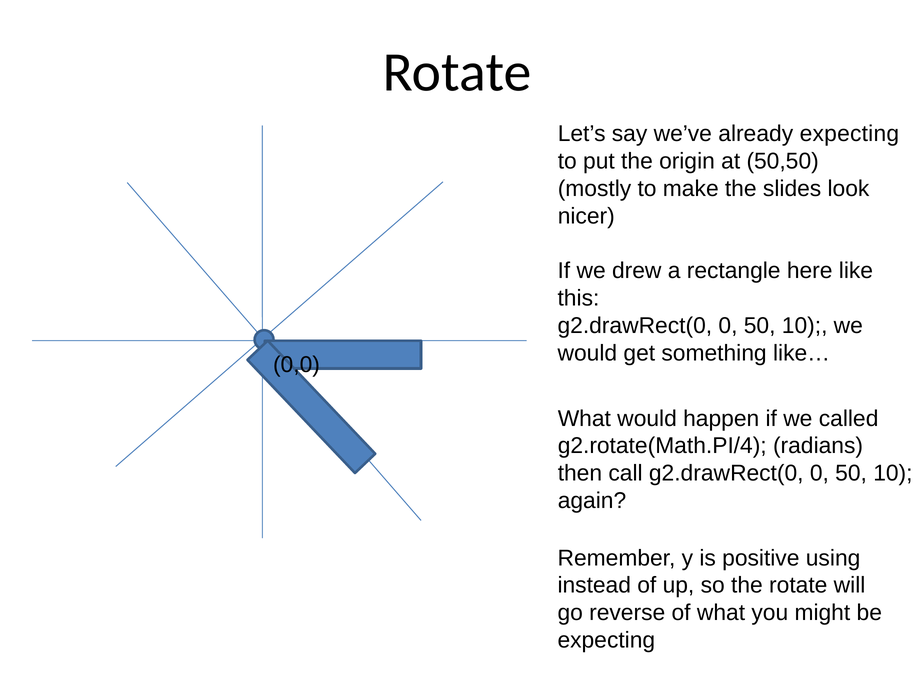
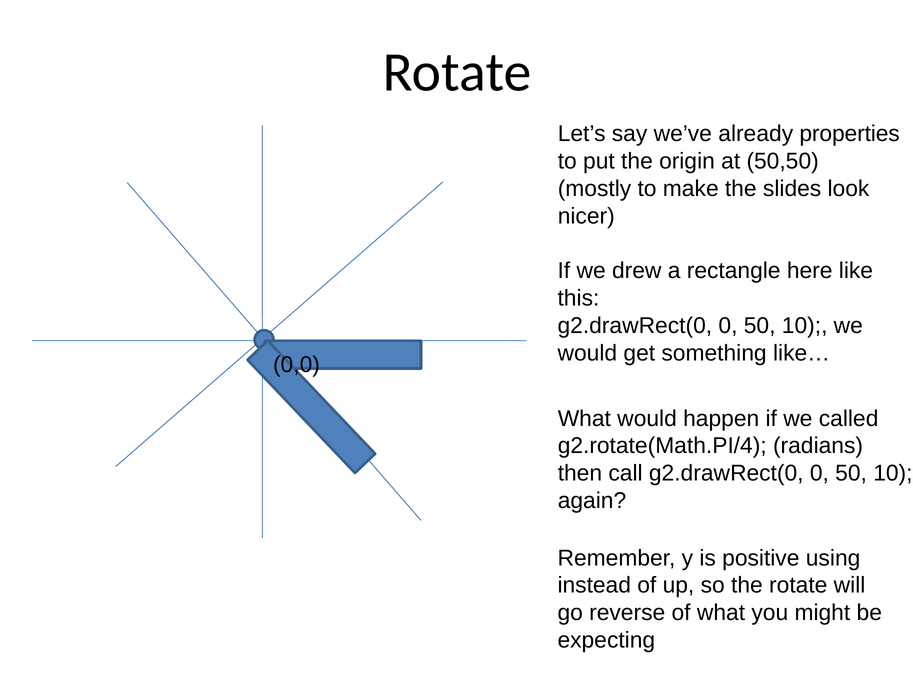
already expecting: expecting -> properties
